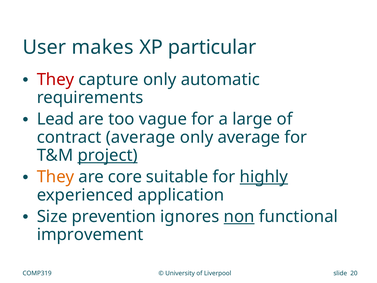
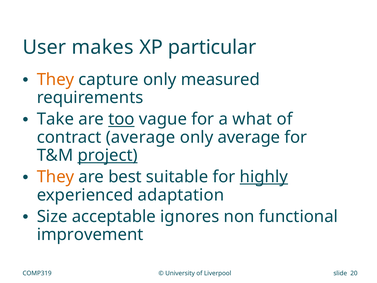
They at (55, 80) colour: red -> orange
automatic: automatic -> measured
Lead: Lead -> Take
too underline: none -> present
large: large -> what
core: core -> best
application: application -> adaptation
prevention: prevention -> acceptable
non underline: present -> none
